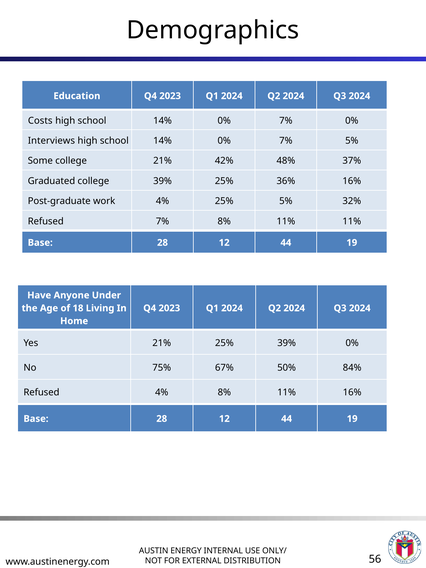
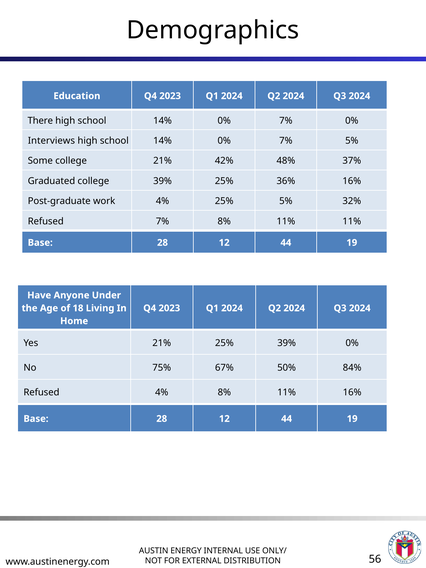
Costs: Costs -> There
